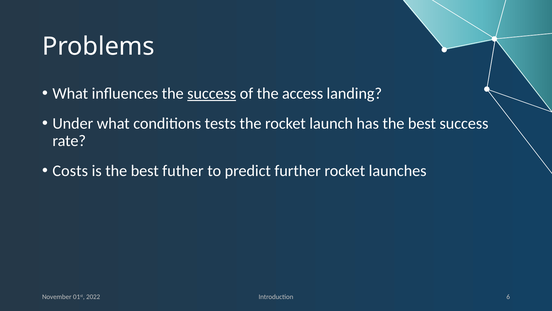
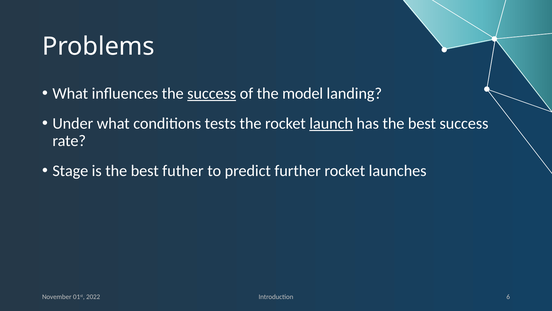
access: access -> model
launch underline: none -> present
Costs: Costs -> Stage
